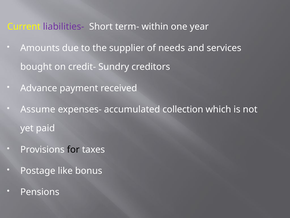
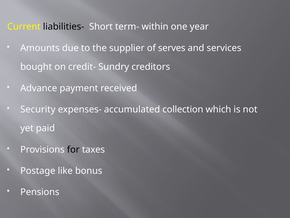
liabilities- colour: purple -> black
needs: needs -> serves
Assume: Assume -> Security
